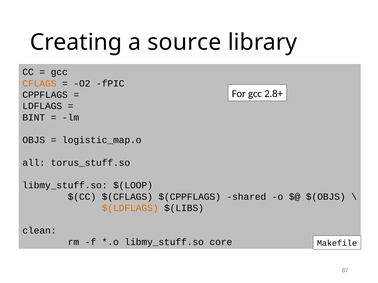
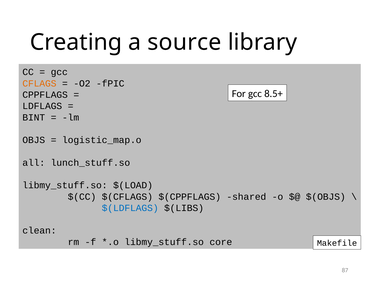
2.8+: 2.8+ -> 8.5+
torus_stuff.so: torus_stuff.so -> lunch_stuff.so
$(LOOP: $(LOOP -> $(LOAD
$(LDFLAGS colour: orange -> blue
